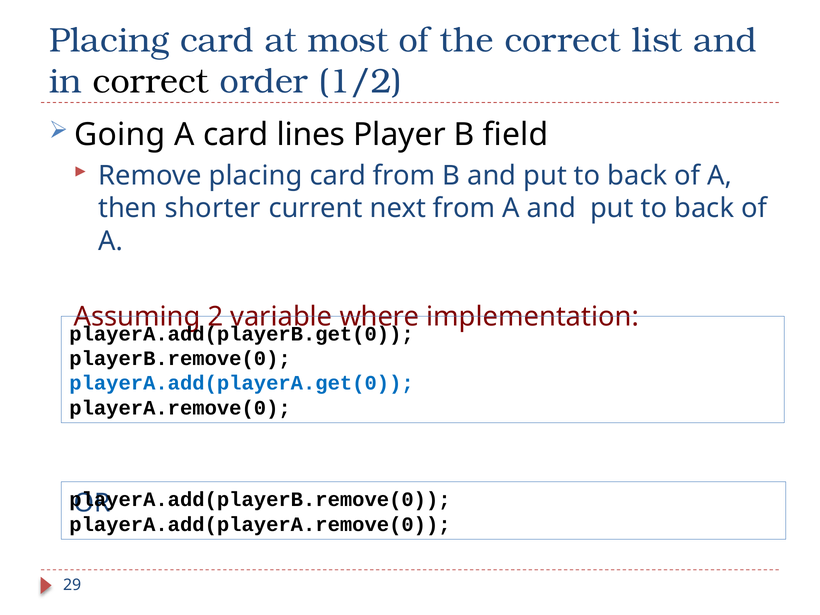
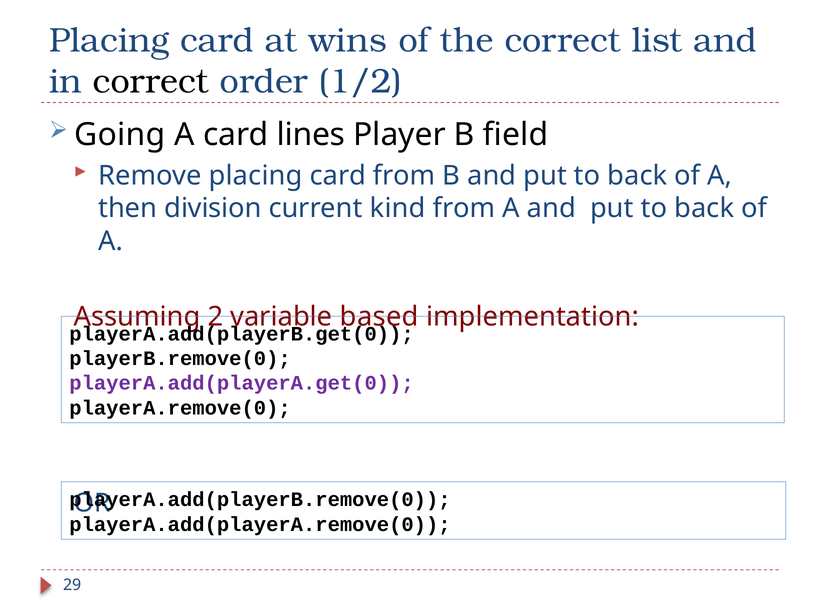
most: most -> wins
shorter: shorter -> division
next: next -> kind
where: where -> based
playerA.add(playerA.get(0 colour: blue -> purple
